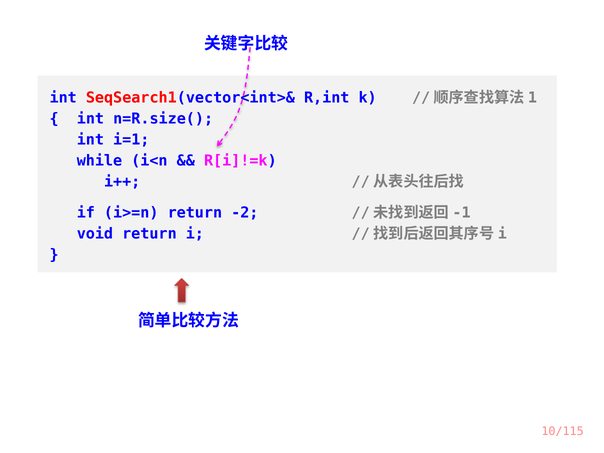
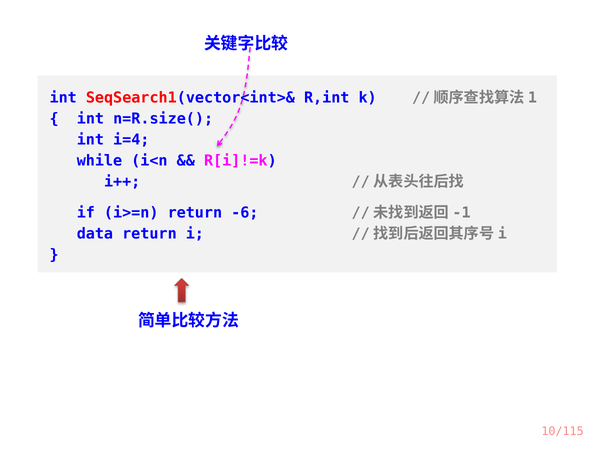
i=1: i=1 -> i=4
-2: -2 -> -6
void: void -> data
